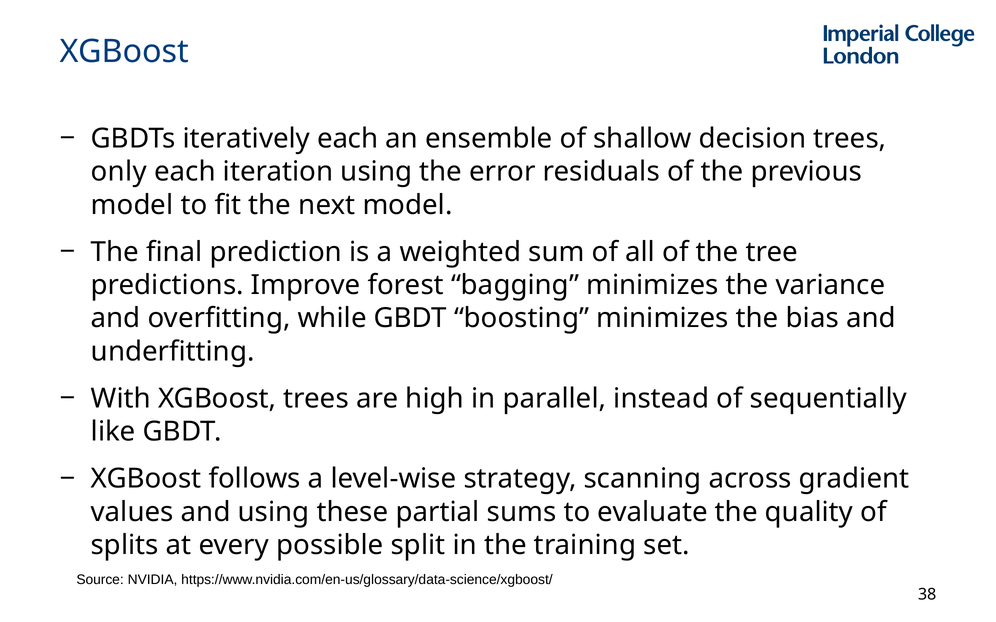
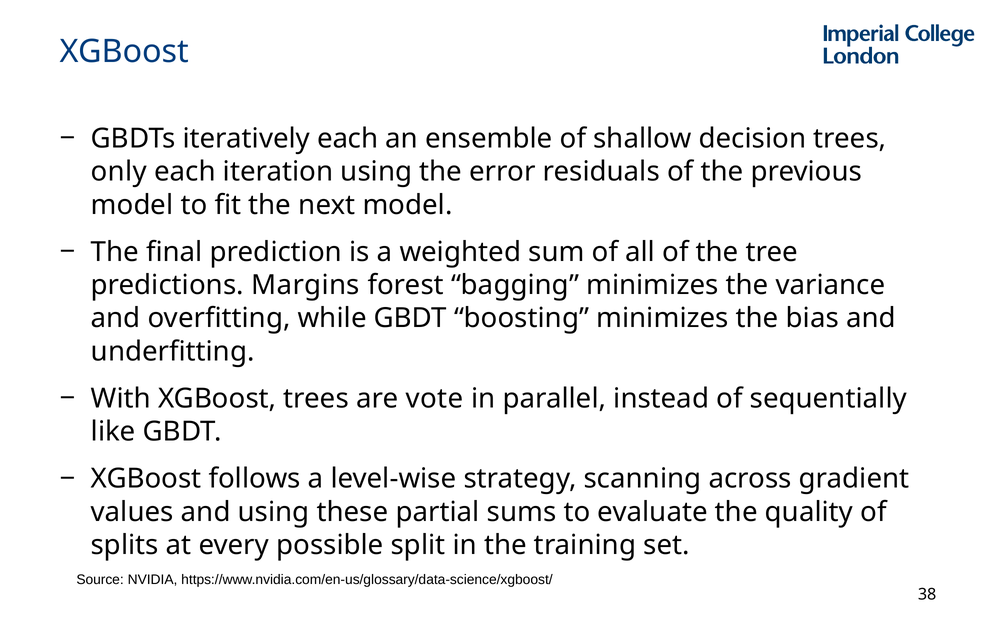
Improve: Improve -> Margins
high: high -> vote
